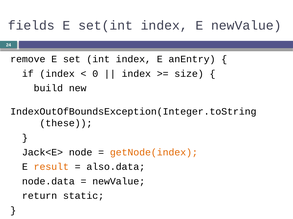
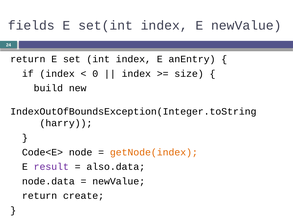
remove at (28, 59): remove -> return
these: these -> harry
Jack<E>: Jack<E> -> Code<E>
result colour: orange -> purple
static: static -> create
